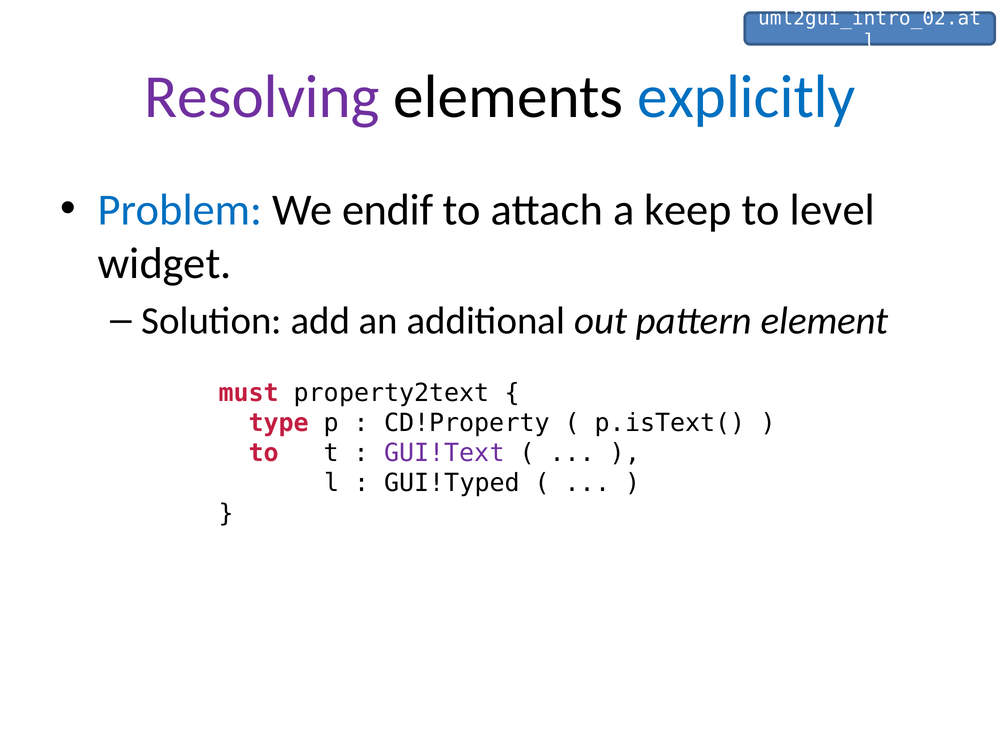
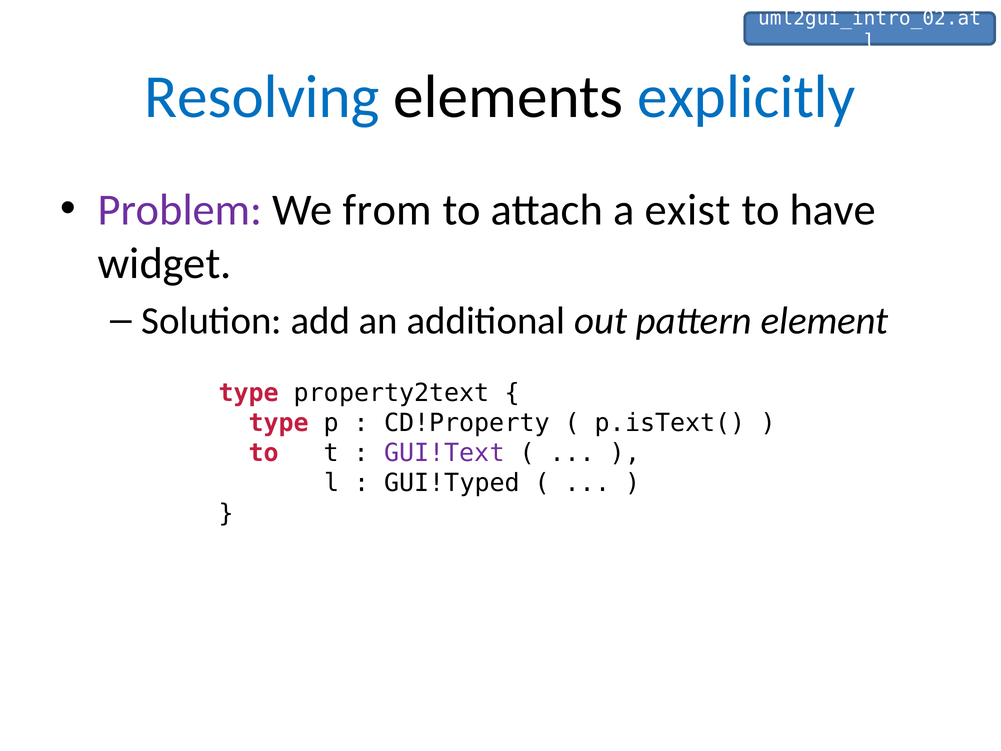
Resolving colour: purple -> blue
Problem colour: blue -> purple
endif: endif -> from
keep: keep -> exist
level: level -> have
must at (249, 393): must -> type
